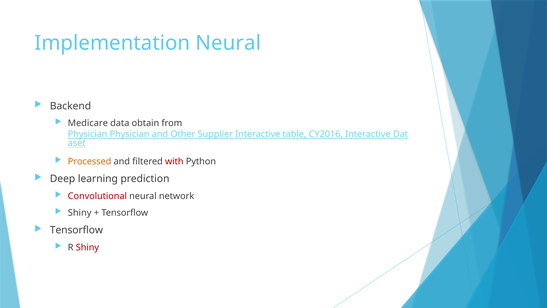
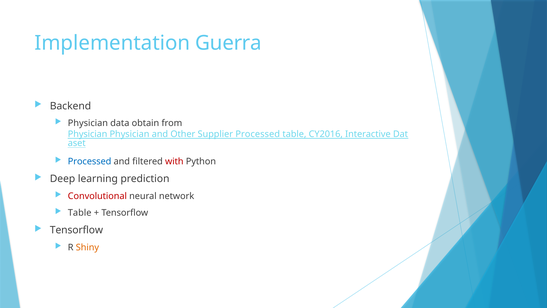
Implementation Neural: Neural -> Guerra
Medicare at (88, 123): Medicare -> Physician
Supplier Interactive: Interactive -> Processed
Processed at (90, 161) colour: orange -> blue
Shiny at (80, 213): Shiny -> Table
Shiny at (87, 247) colour: red -> orange
